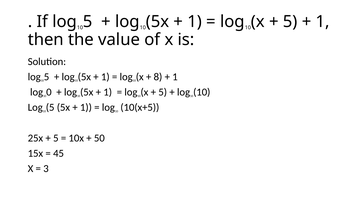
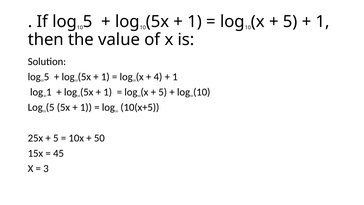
8: 8 -> 4
0 at (49, 92): 0 -> 1
